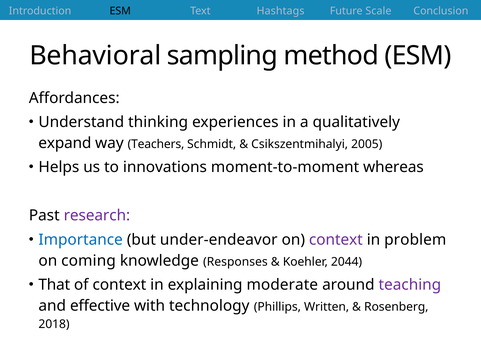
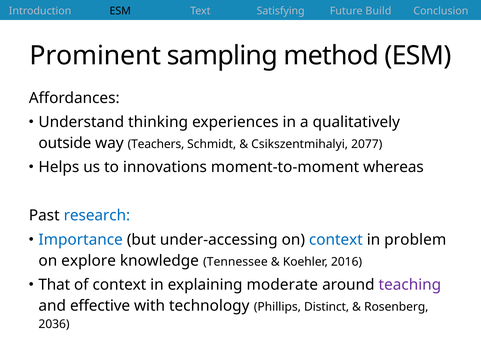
Hashtags: Hashtags -> Satisfying
Scale: Scale -> Build
Behavioral: Behavioral -> Prominent
expand: expand -> outside
2005: 2005 -> 2077
research colour: purple -> blue
under-endeavor: under-endeavor -> under-accessing
context at (336, 240) colour: purple -> blue
coming: coming -> explore
Responses: Responses -> Tennessee
2044: 2044 -> 2016
Written: Written -> Distinct
2018: 2018 -> 2036
